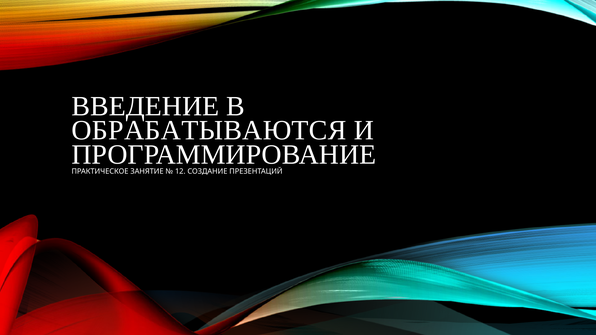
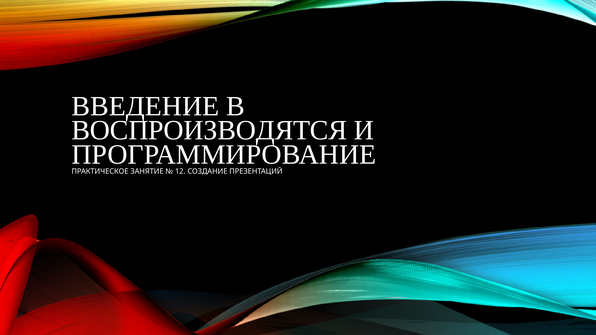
ОБРАБАТЫВАЮТСЯ: ОБРАБАТЫВАЮТСЯ -> ВОСПРОИЗВОДЯТСЯ
